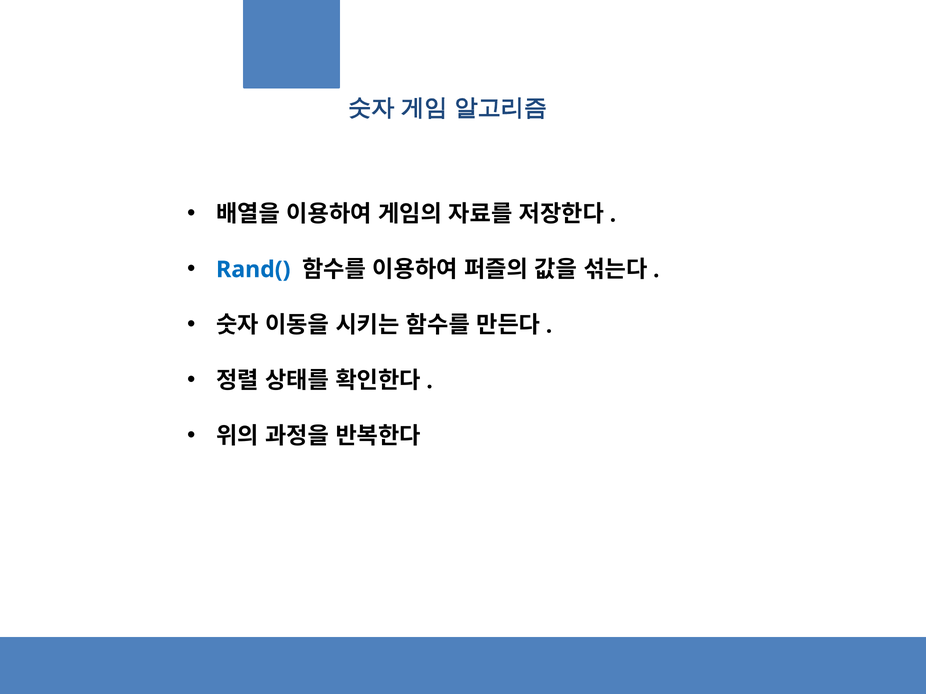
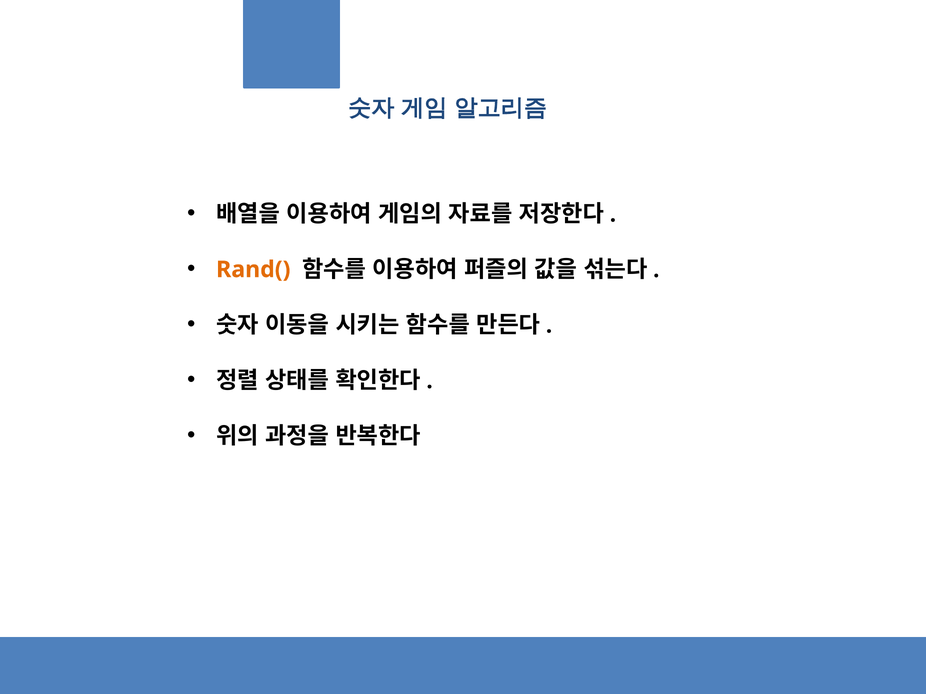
Rand( colour: blue -> orange
